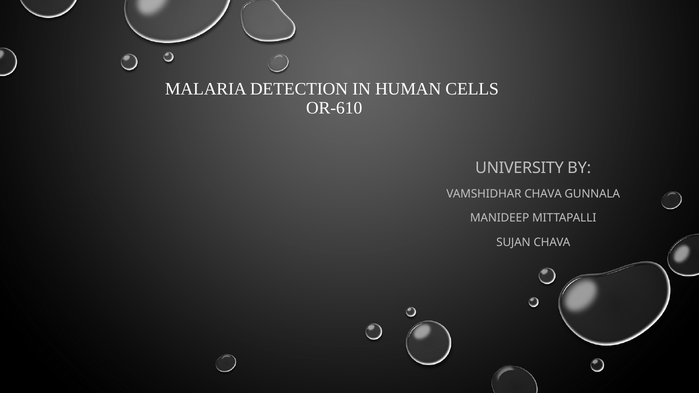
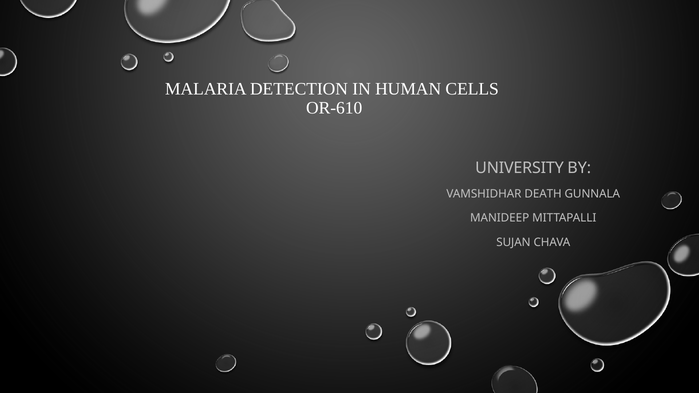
VAMSHIDHAR CHAVA: CHAVA -> DEATH
